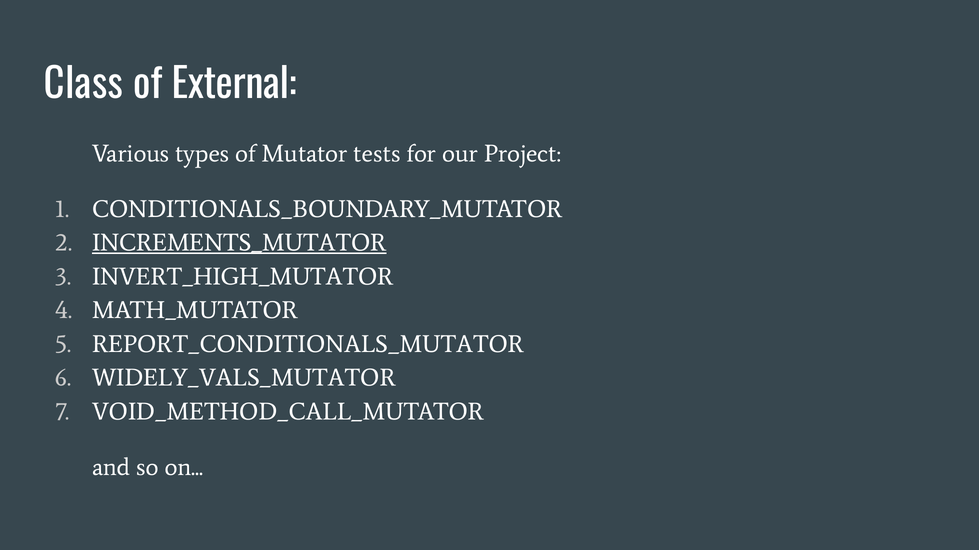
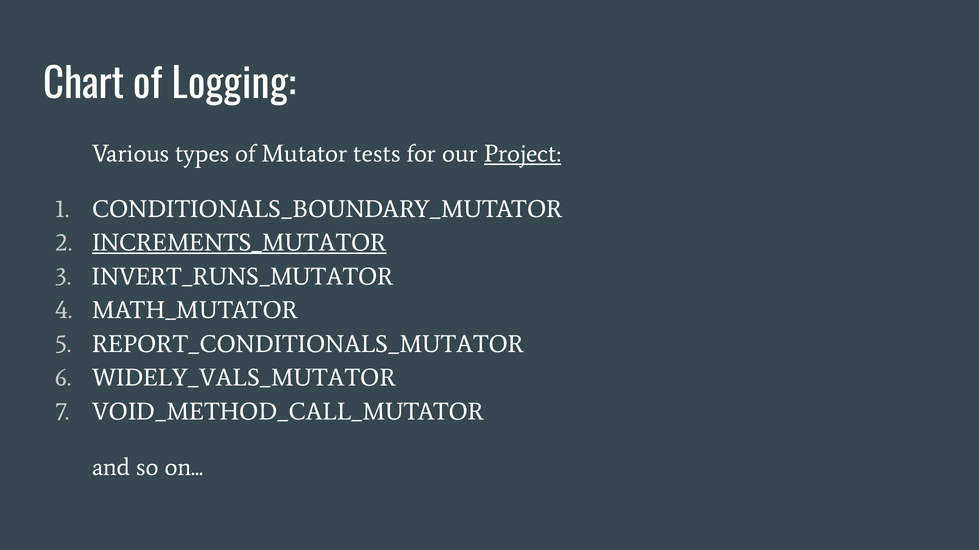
Class: Class -> Chart
External: External -> Logging
Project underline: none -> present
INVERT_HIGH_MUTATOR: INVERT_HIGH_MUTATOR -> INVERT_RUNS_MUTATOR
